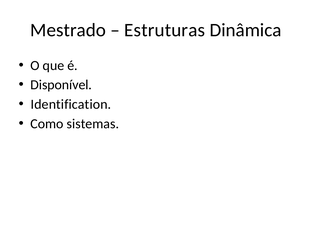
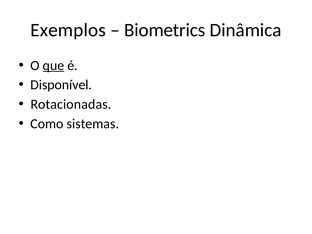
Mestrado: Mestrado -> Exemplos
Estruturas: Estruturas -> Biometrics
que underline: none -> present
Identification: Identification -> Rotacionadas
